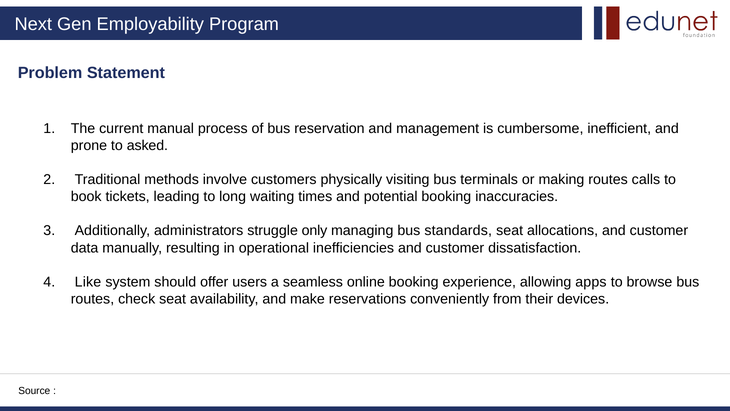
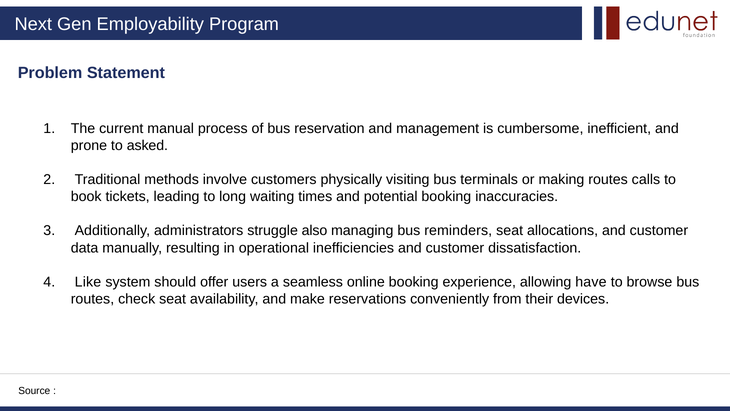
only: only -> also
standards: standards -> reminders
apps: apps -> have
